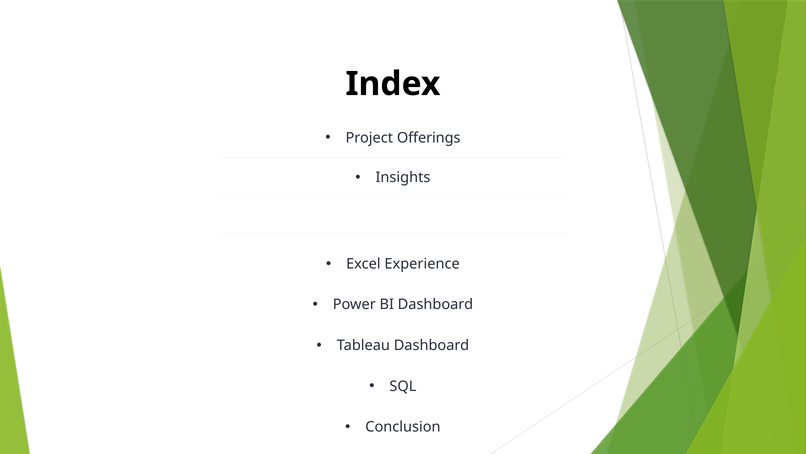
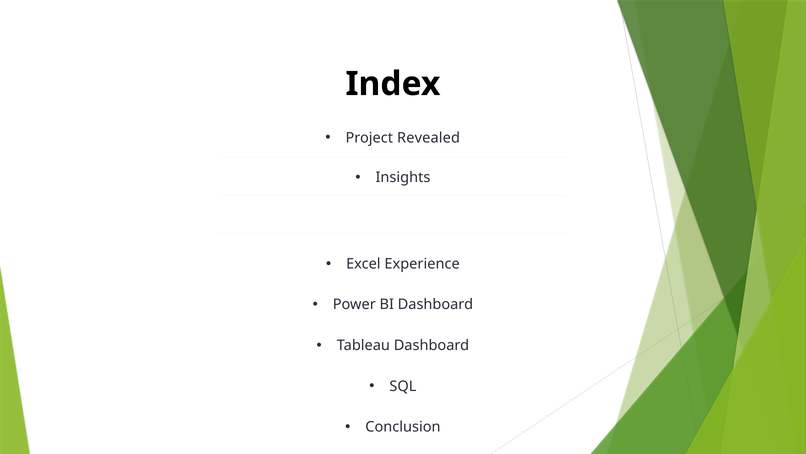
Offerings: Offerings -> Revealed
